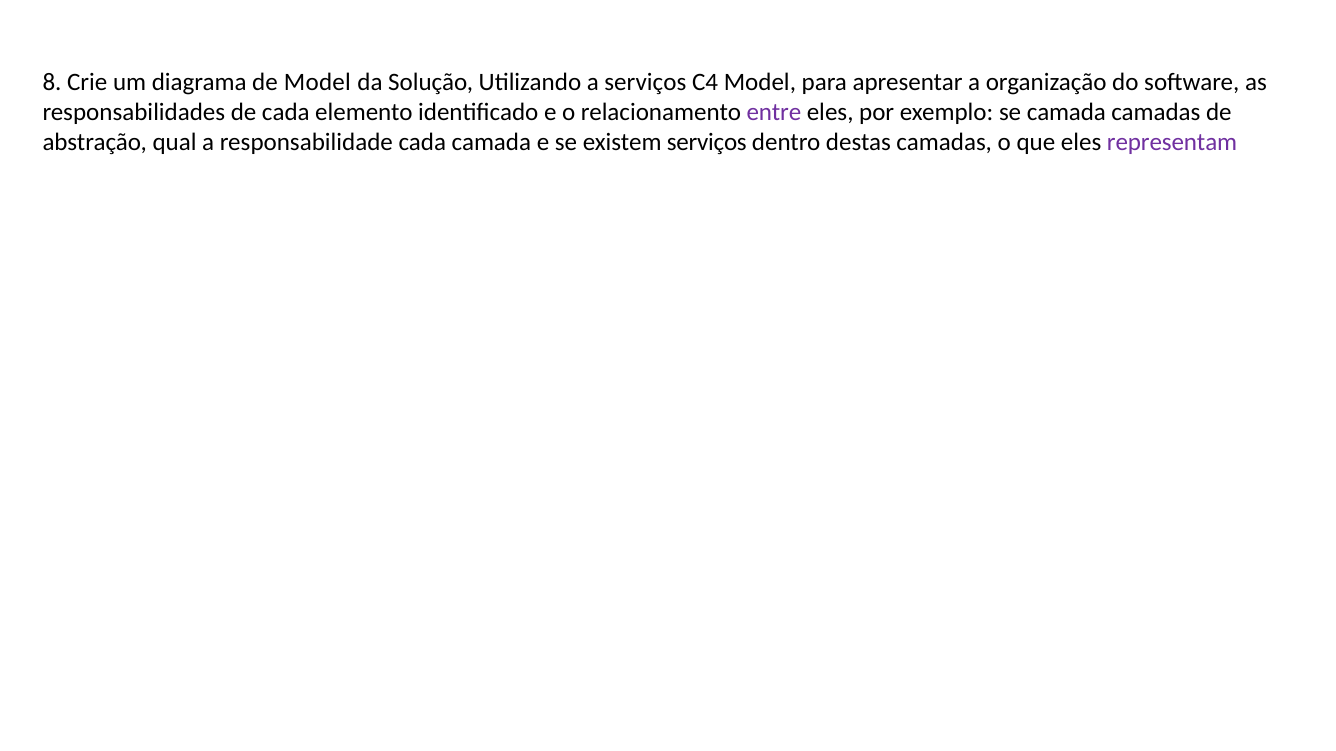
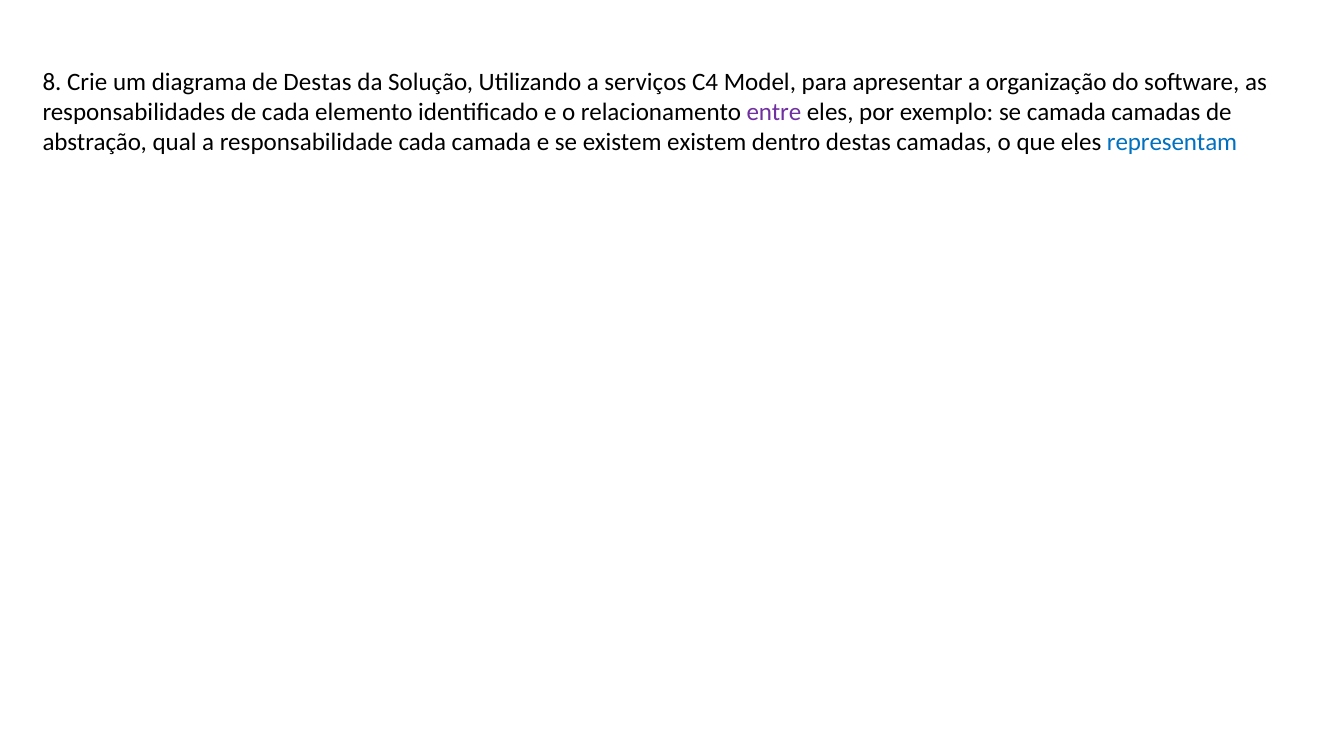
de Model: Model -> Destas
existem serviços: serviços -> existem
representam colour: purple -> blue
